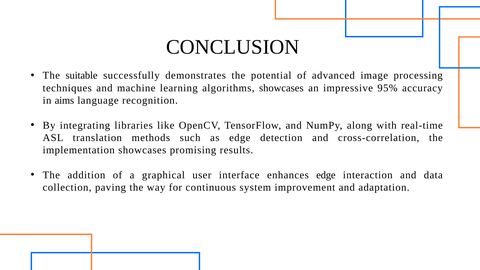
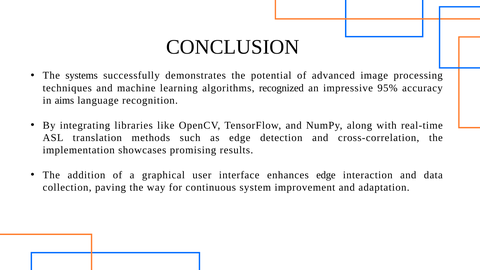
suitable: suitable -> systems
algorithms showcases: showcases -> recognized
